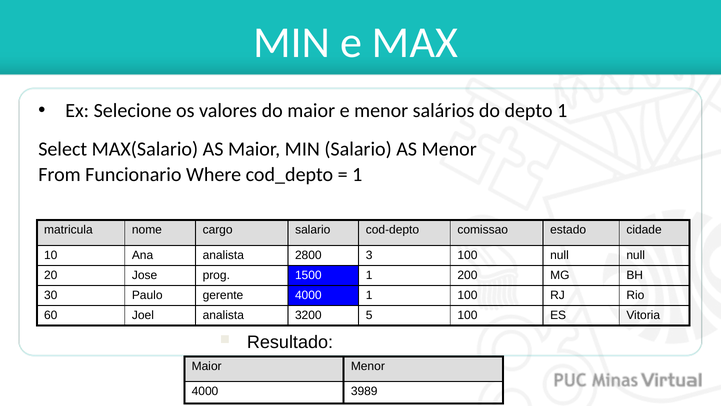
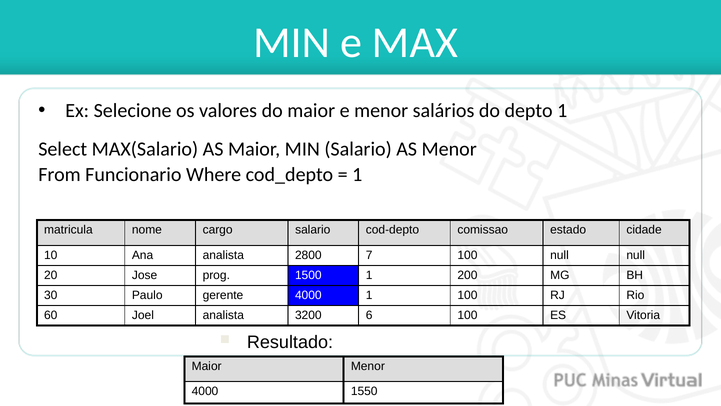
3: 3 -> 7
5: 5 -> 6
3989: 3989 -> 1550
